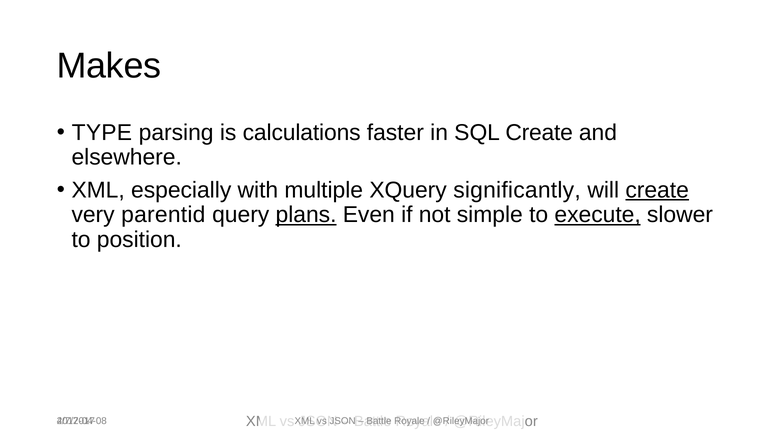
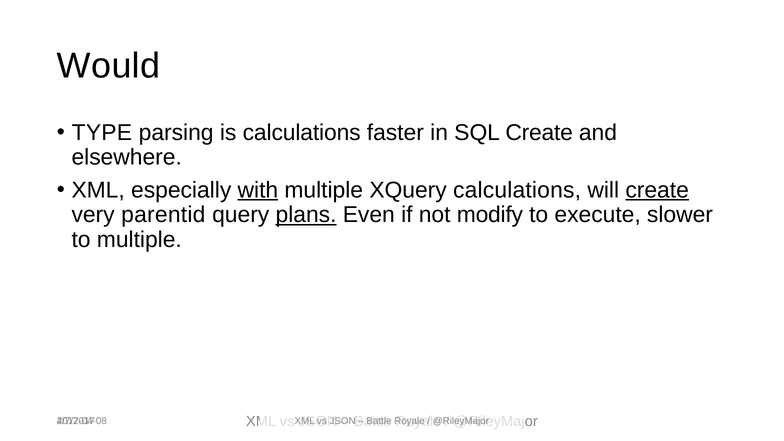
Makes: Makes -> Would
with underline: none -> present
XQuery significantly: significantly -> calculations
simple: simple -> modify
execute underline: present -> none
to position: position -> multiple
